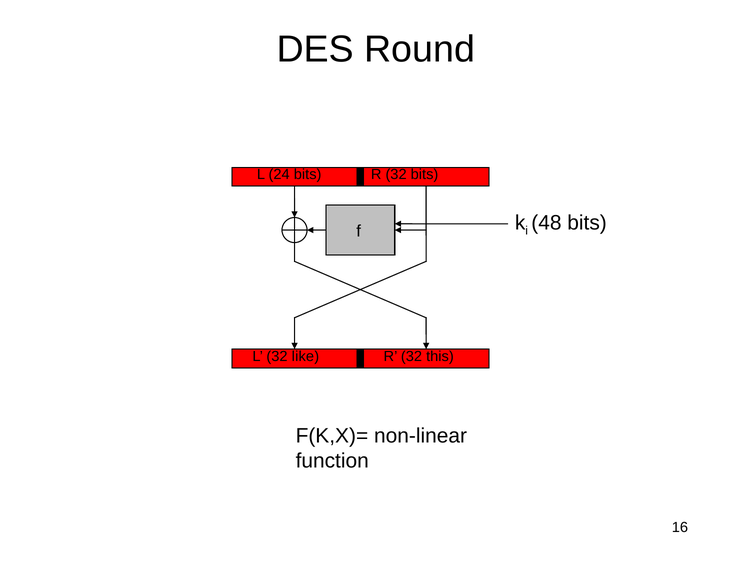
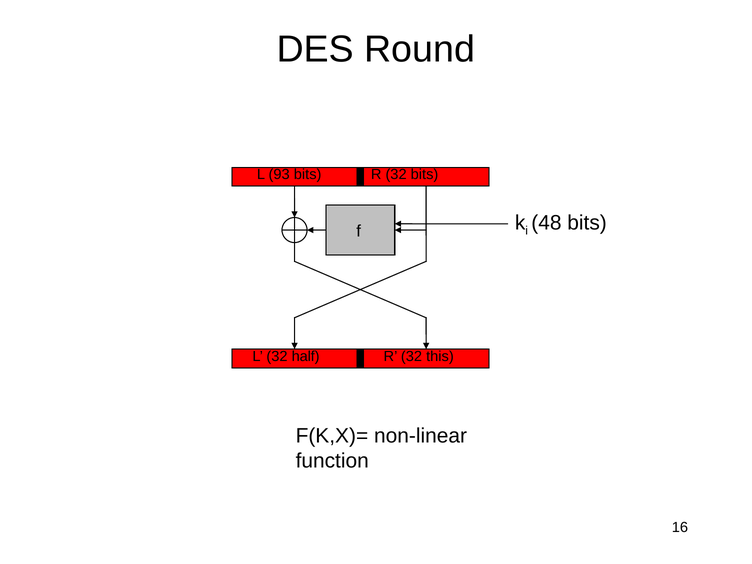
24: 24 -> 93
like: like -> half
